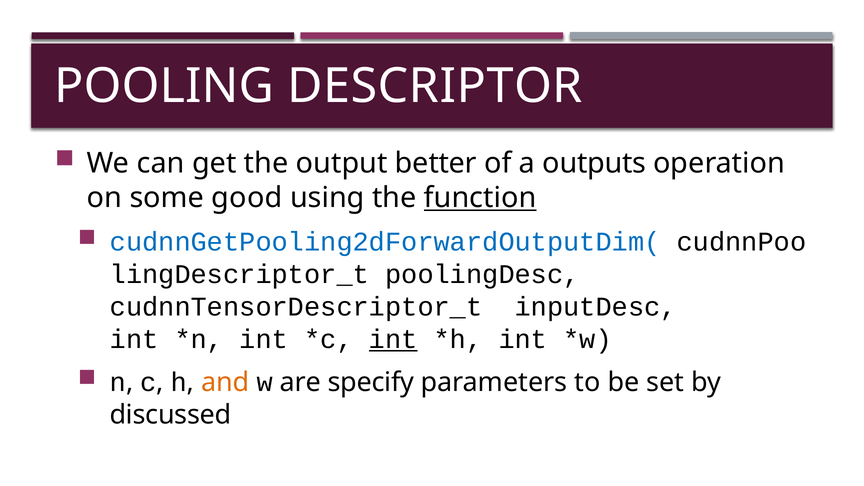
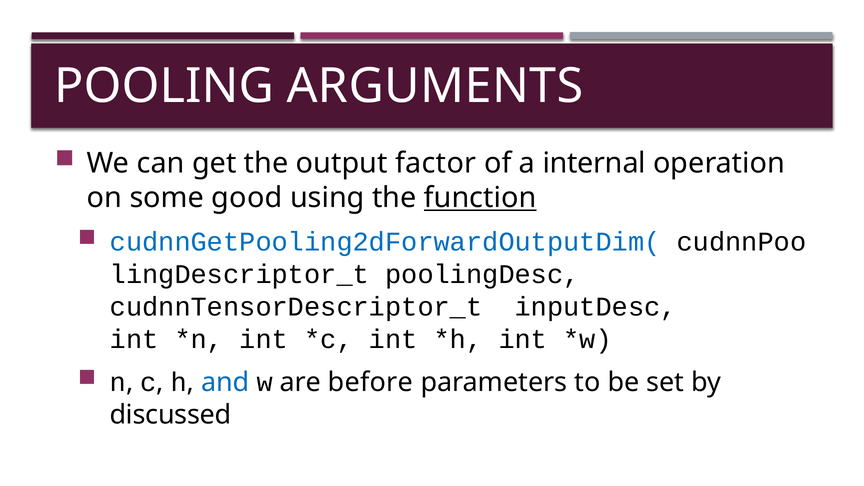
DESCRIPTOR: DESCRIPTOR -> ARGUMENTS
better: better -> factor
outputs: outputs -> internal
int at (393, 339) underline: present -> none
and colour: orange -> blue
specify: specify -> before
